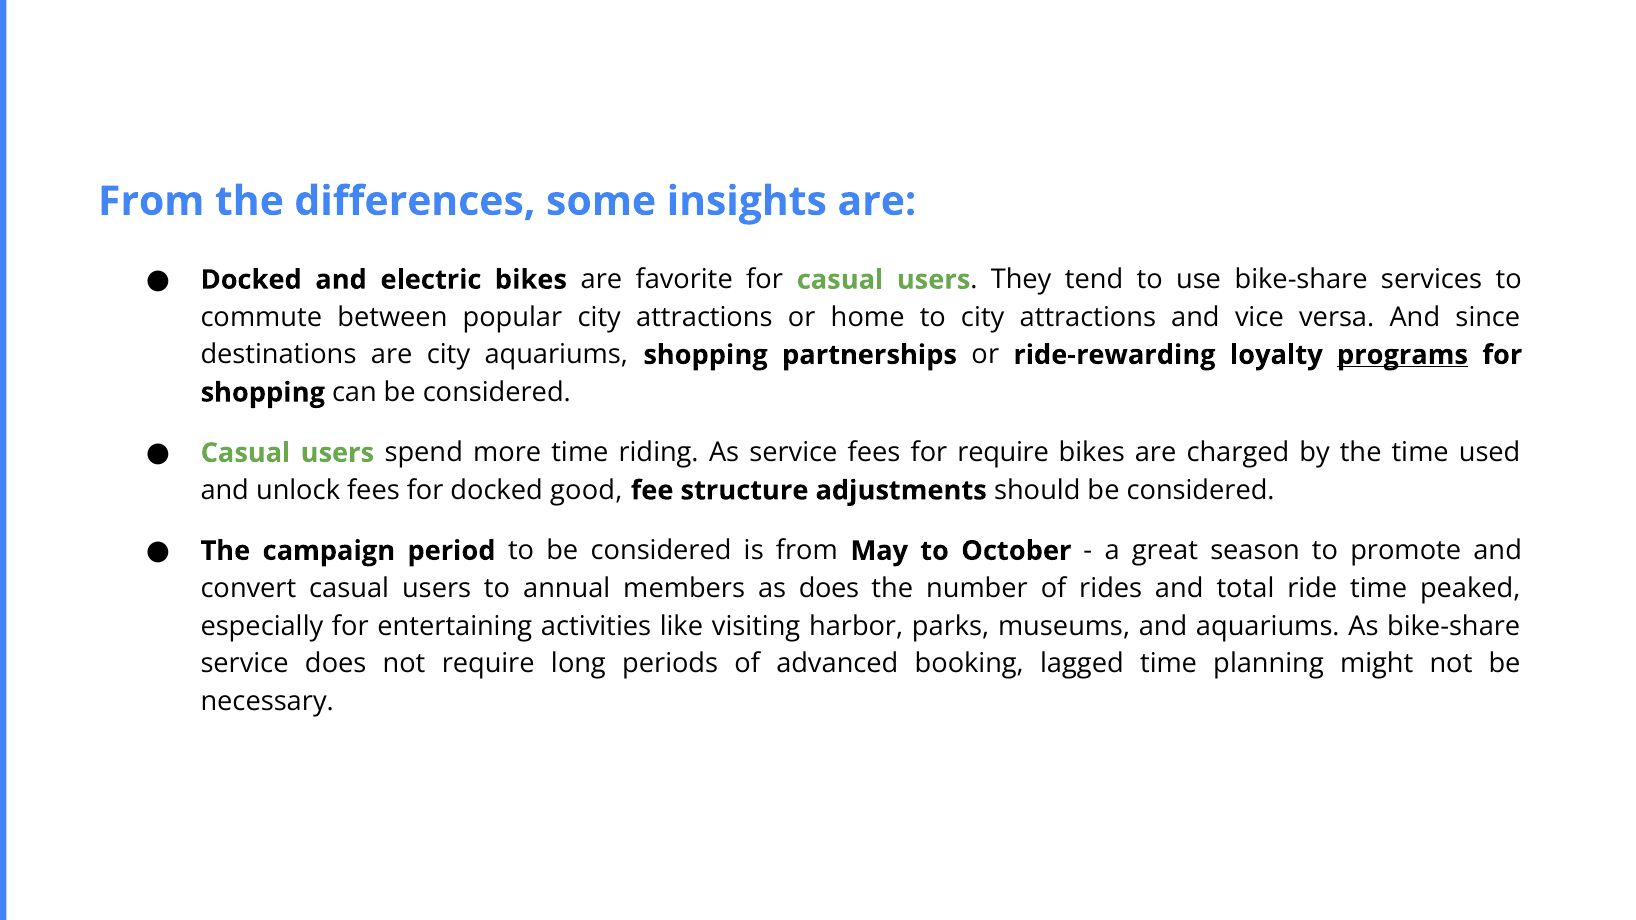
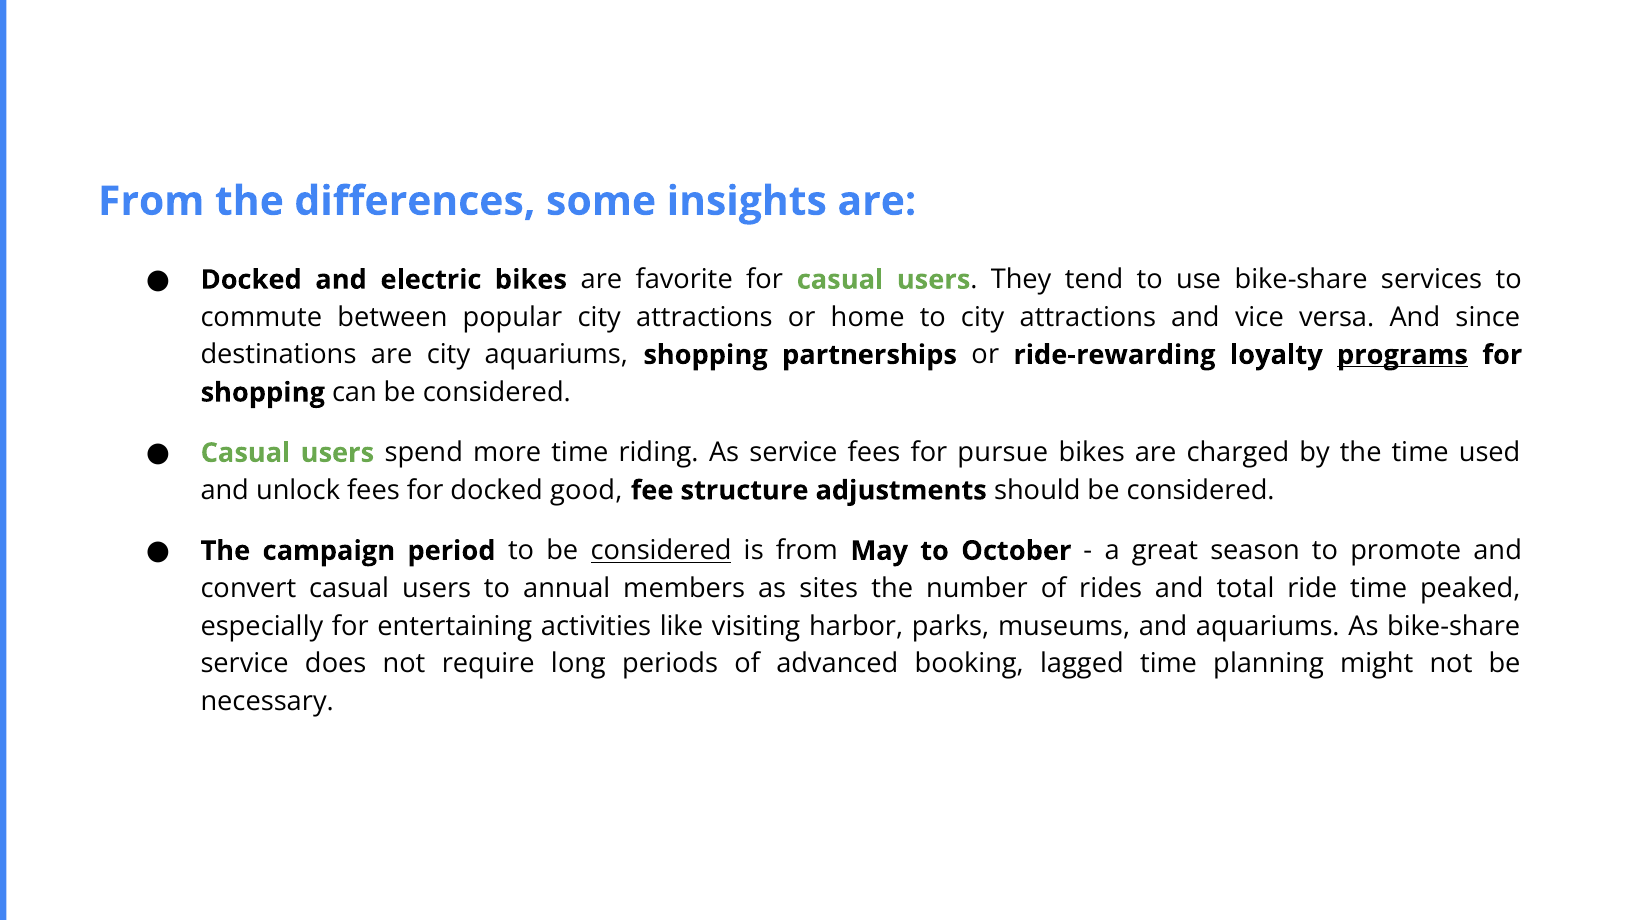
for require: require -> pursue
considered at (661, 551) underline: none -> present
as does: does -> sites
